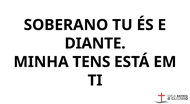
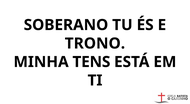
DIANTE: DIANTE -> TRONO
